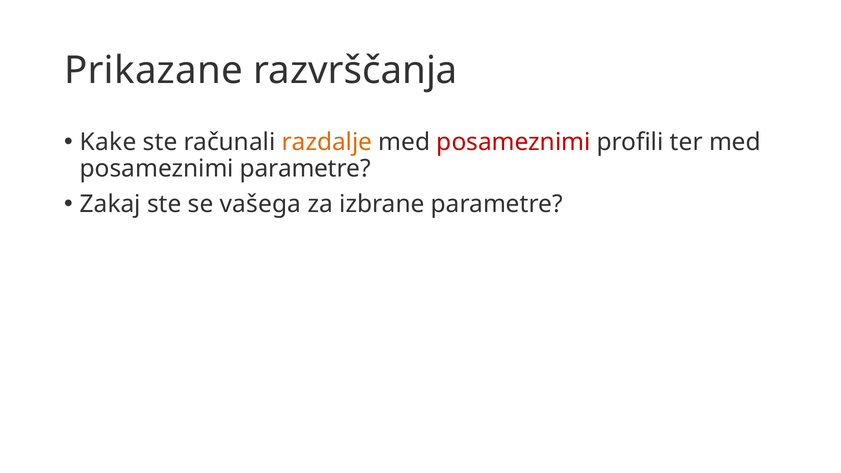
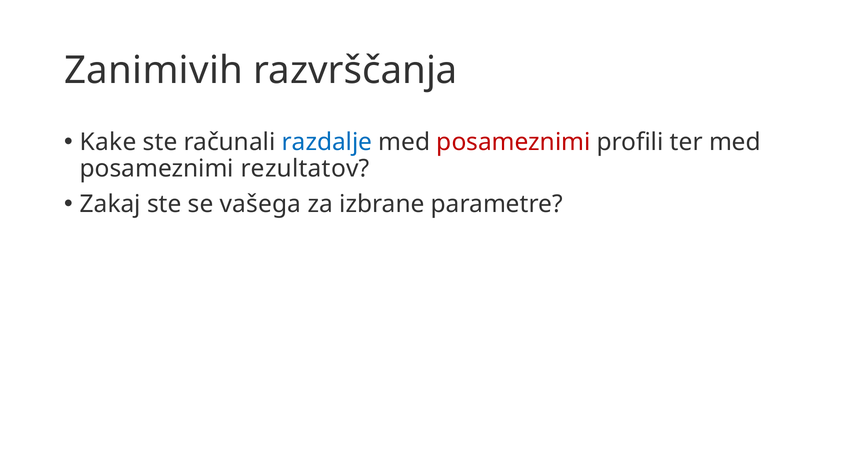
Prikazane: Prikazane -> Zanimivih
razdalje colour: orange -> blue
posameznimi parametre: parametre -> rezultatov
